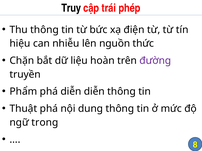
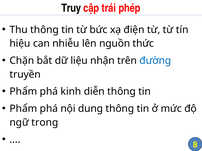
hoàn: hoàn -> nhận
đường colour: purple -> blue
phá diễn: diễn -> kinh
Thuật at (23, 109): Thuật -> Phẩm
